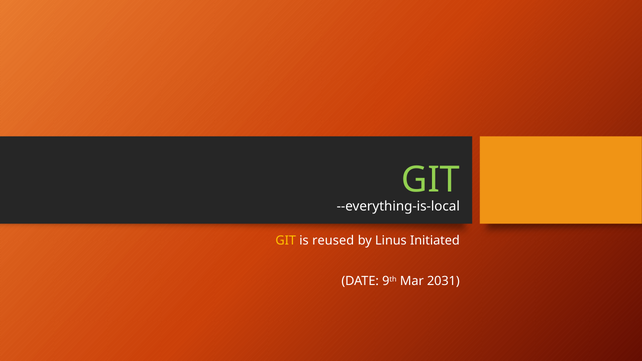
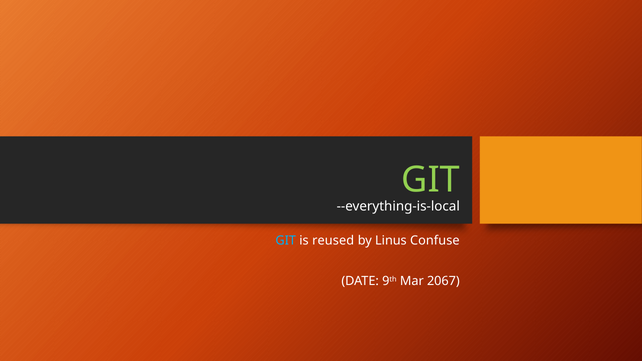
GIT at (286, 241) colour: yellow -> light blue
Initiated: Initiated -> Confuse
2031: 2031 -> 2067
